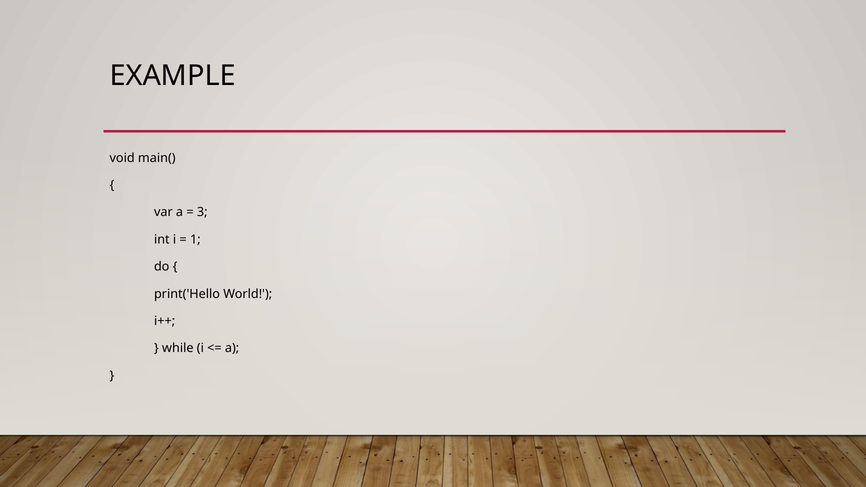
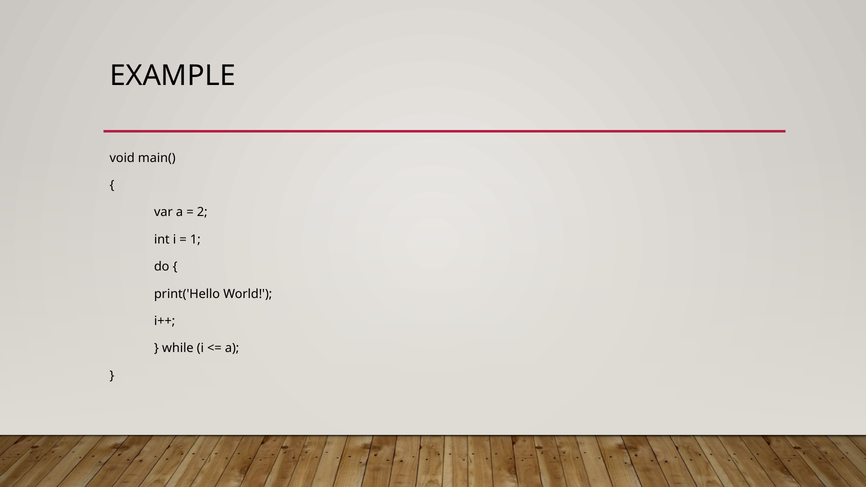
3: 3 -> 2
